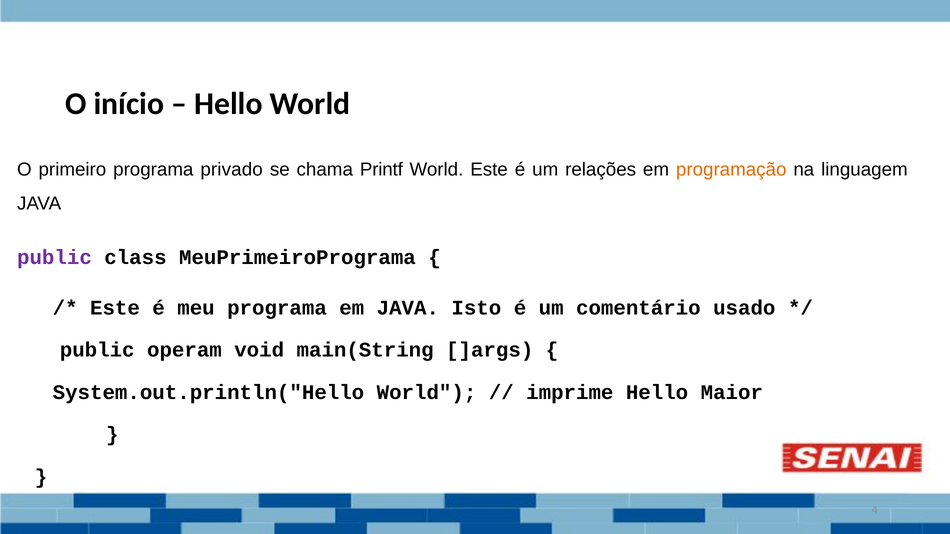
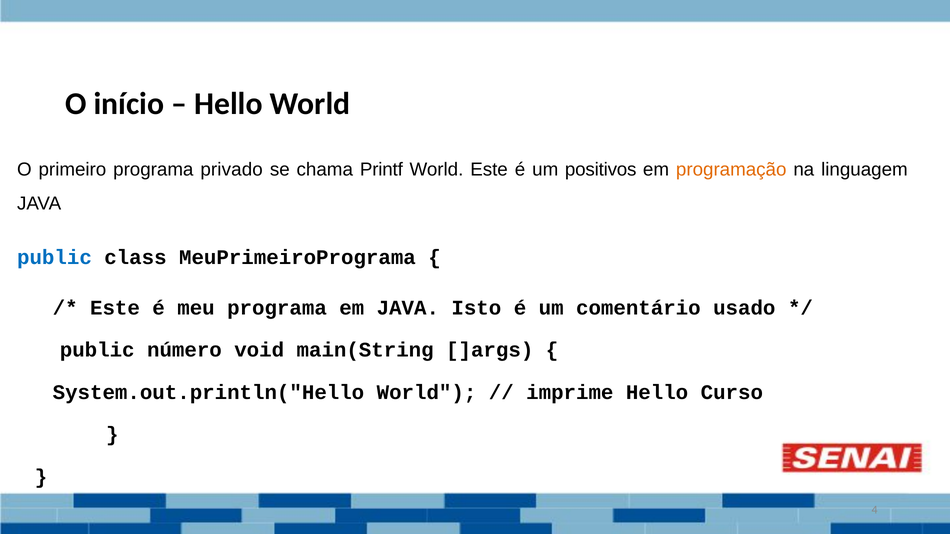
relações: relações -> positivos
public at (54, 258) colour: purple -> blue
operam: operam -> número
Maior: Maior -> Curso
